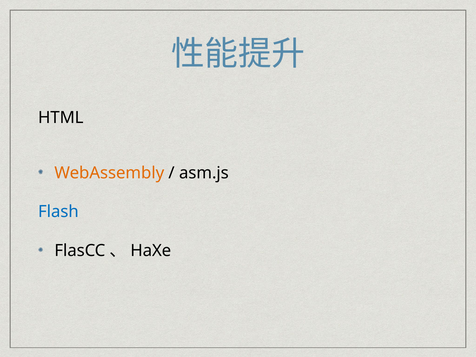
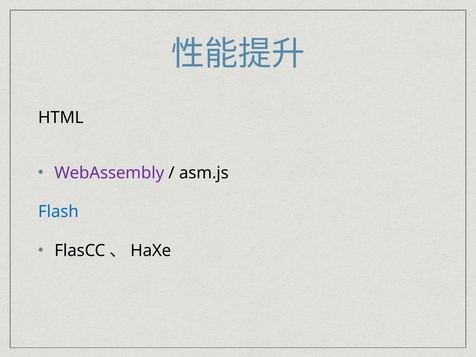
WebAssembly colour: orange -> purple
